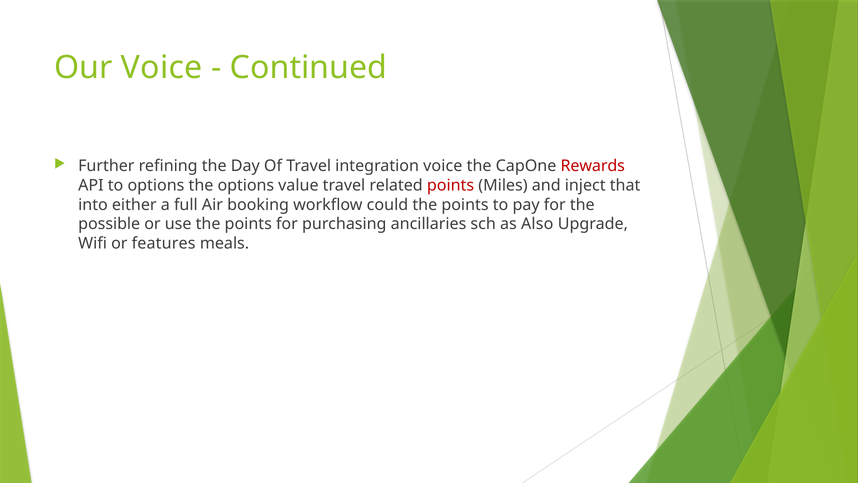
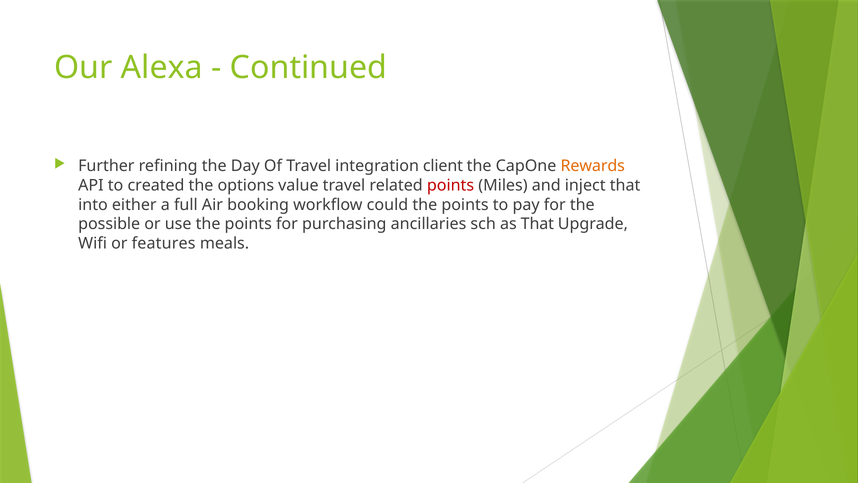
Our Voice: Voice -> Alexa
integration voice: voice -> client
Rewards colour: red -> orange
to options: options -> created
as Also: Also -> That
